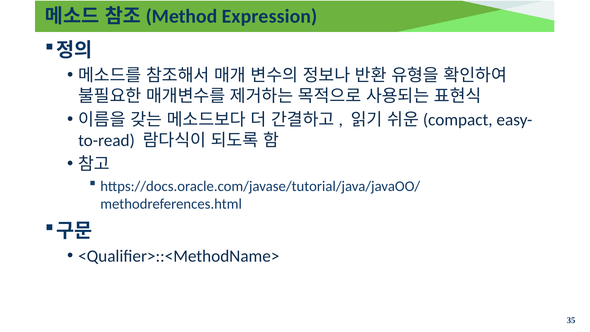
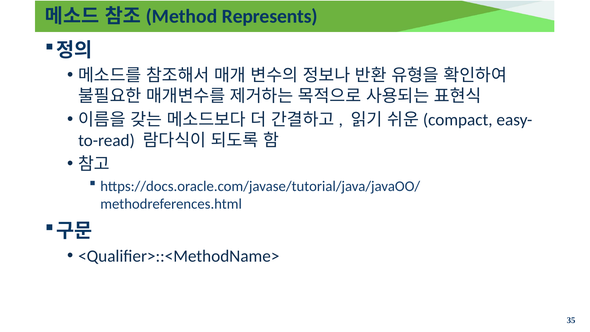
Expression: Expression -> Represents
